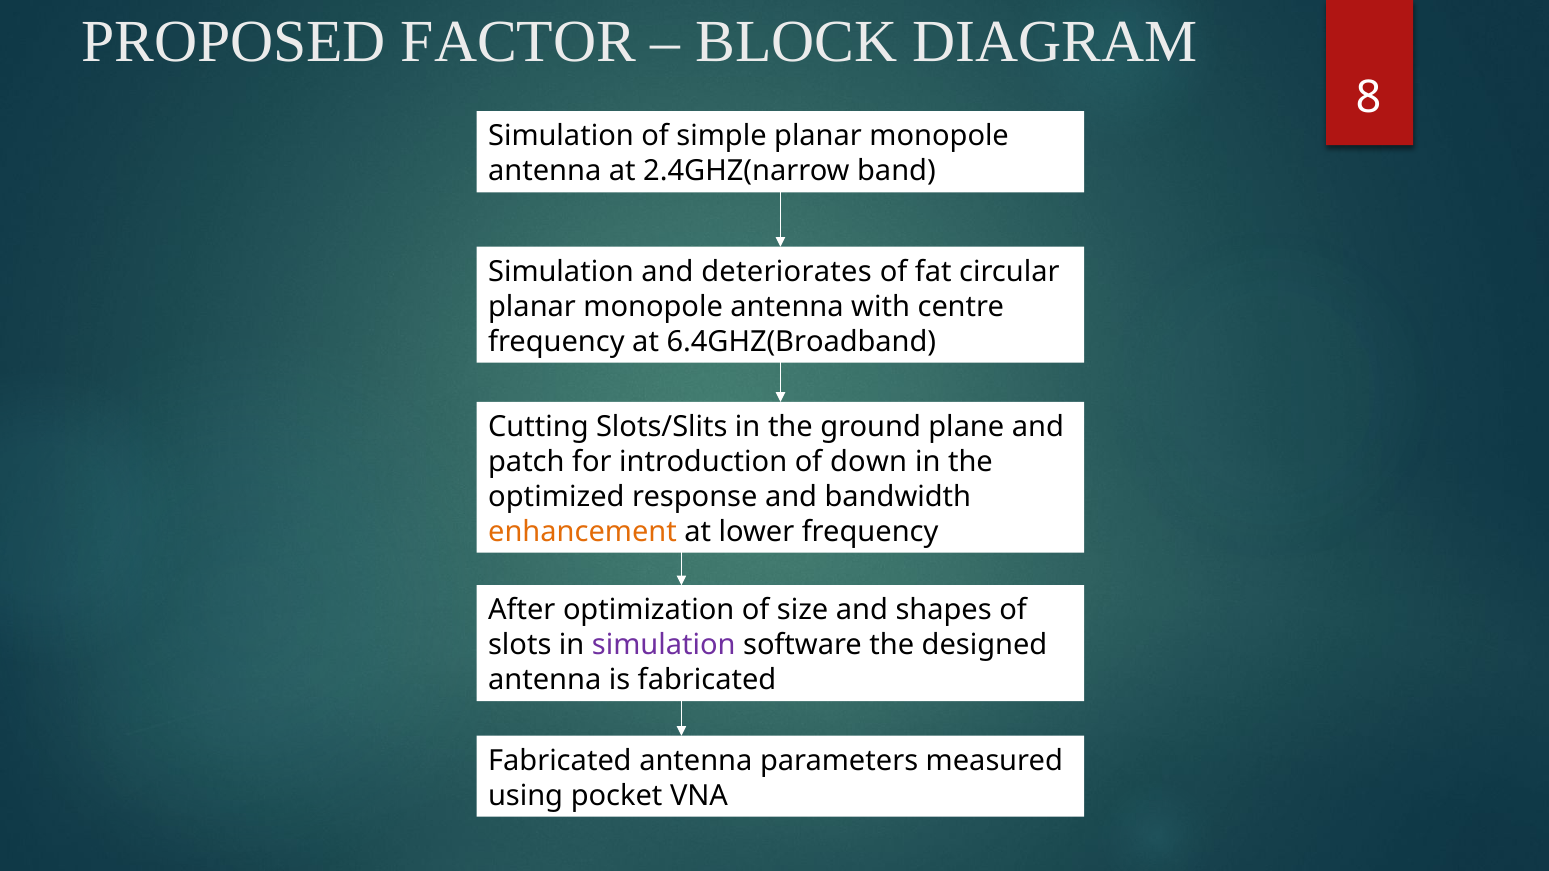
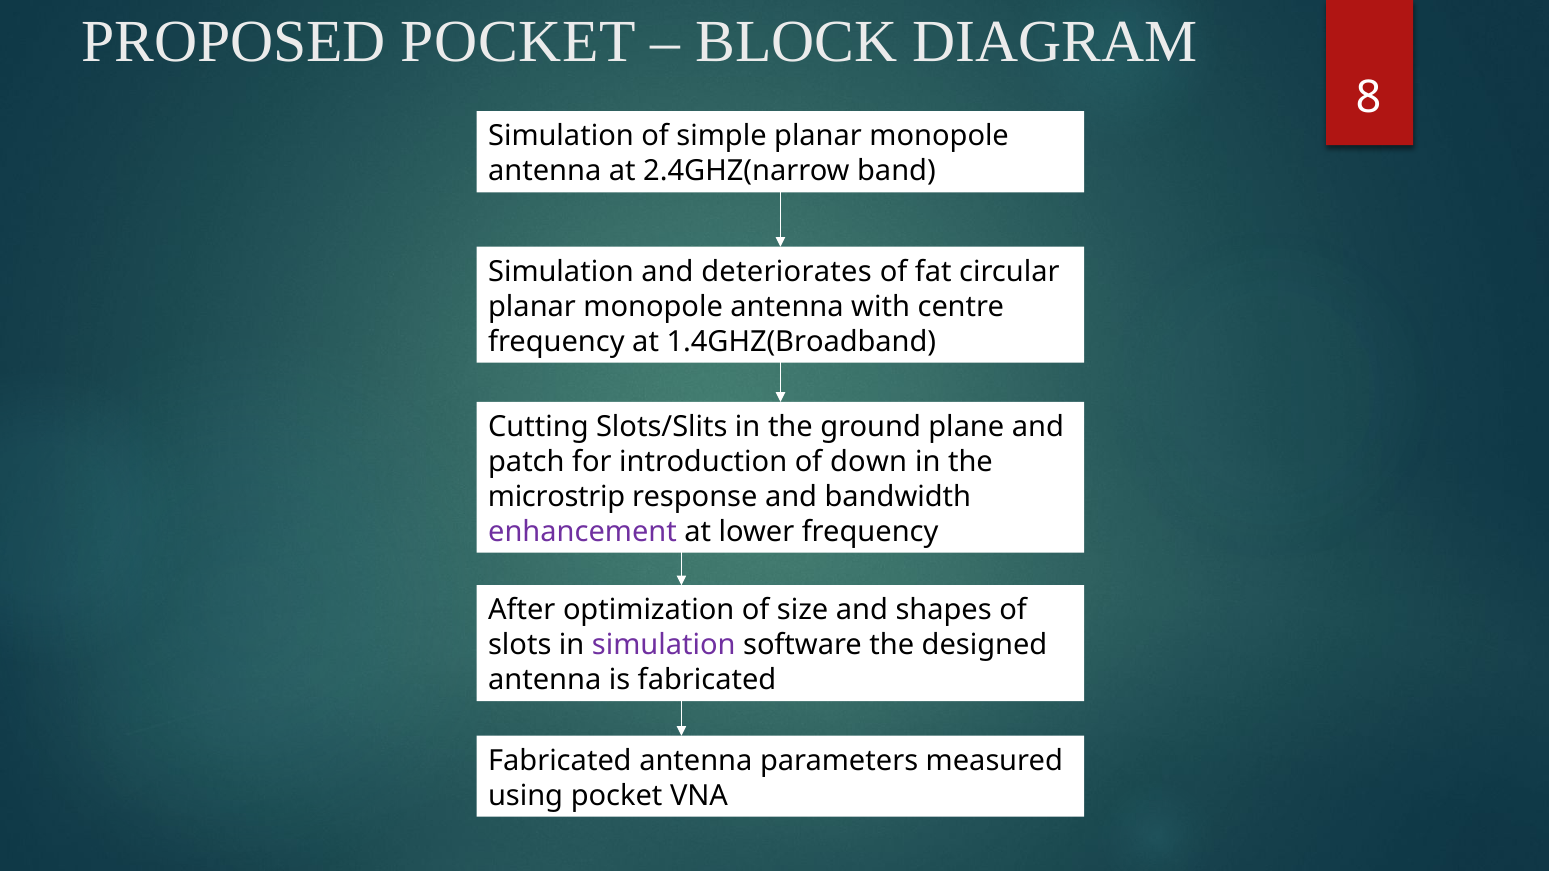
PROPOSED FACTOR: FACTOR -> POCKET
6.4GHZ(Broadband: 6.4GHZ(Broadband -> 1.4GHZ(Broadband
optimized: optimized -> microstrip
enhancement colour: orange -> purple
